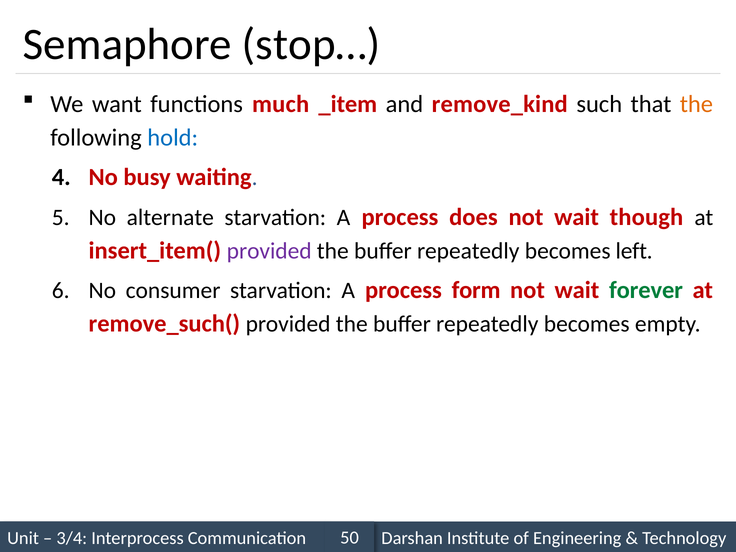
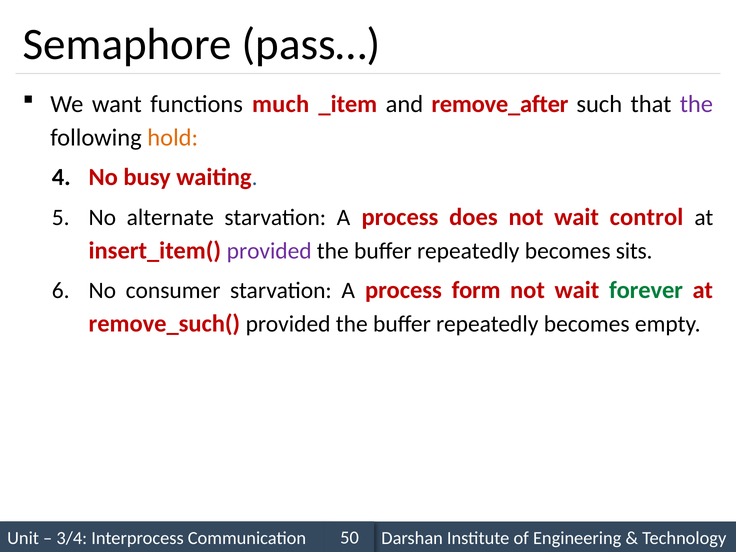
stop…: stop… -> pass…
remove_kind: remove_kind -> remove_after
the at (696, 104) colour: orange -> purple
hold colour: blue -> orange
though: though -> control
left: left -> sits
